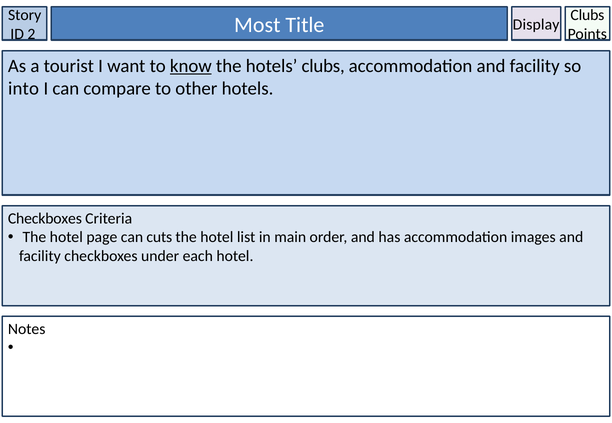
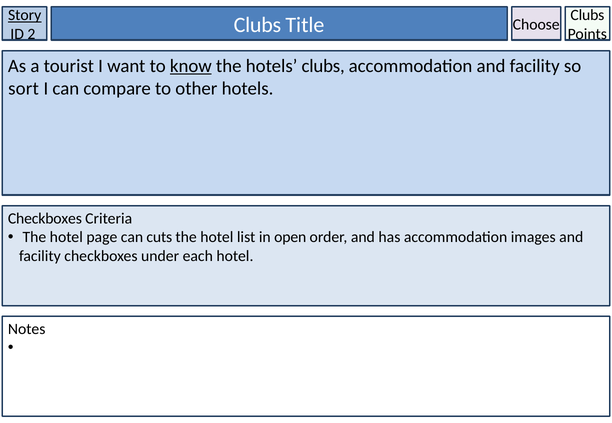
Story underline: none -> present
Display: Display -> Choose
2 Most: Most -> Clubs
into: into -> sort
main: main -> open
